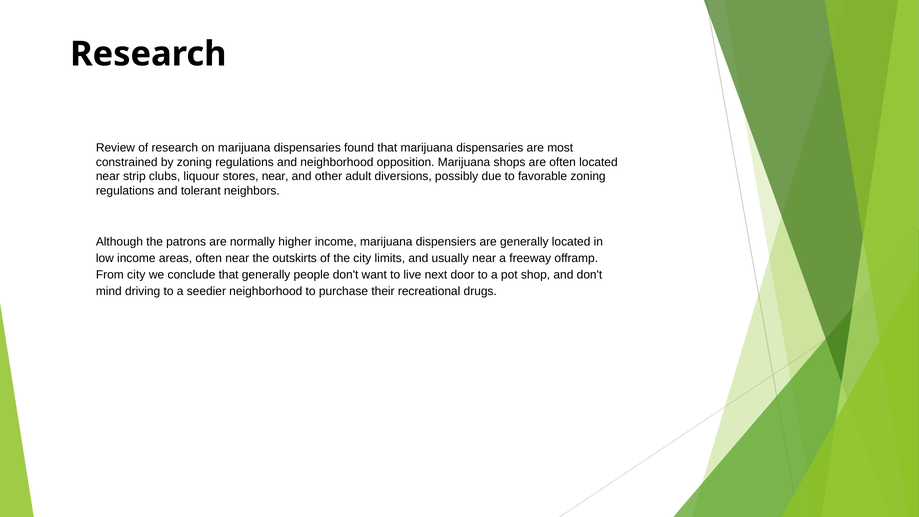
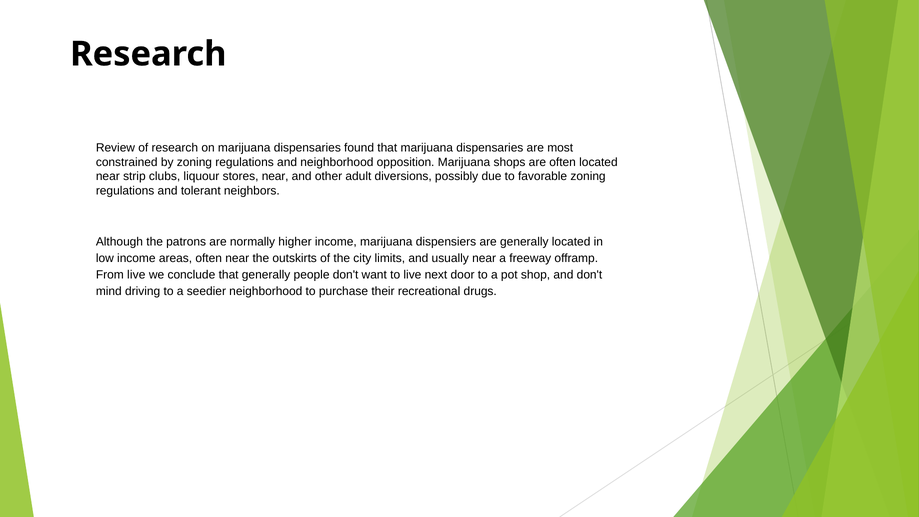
From city: city -> live
